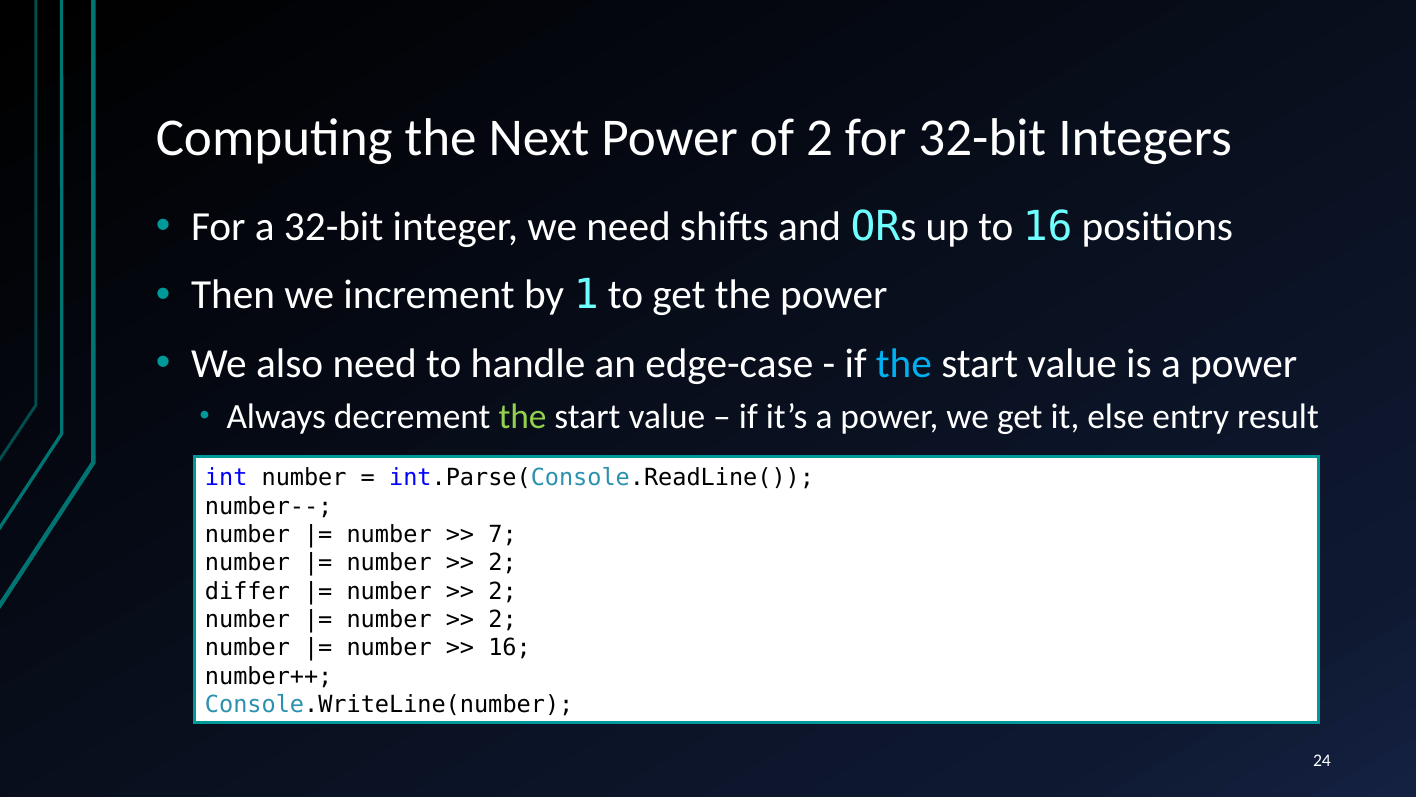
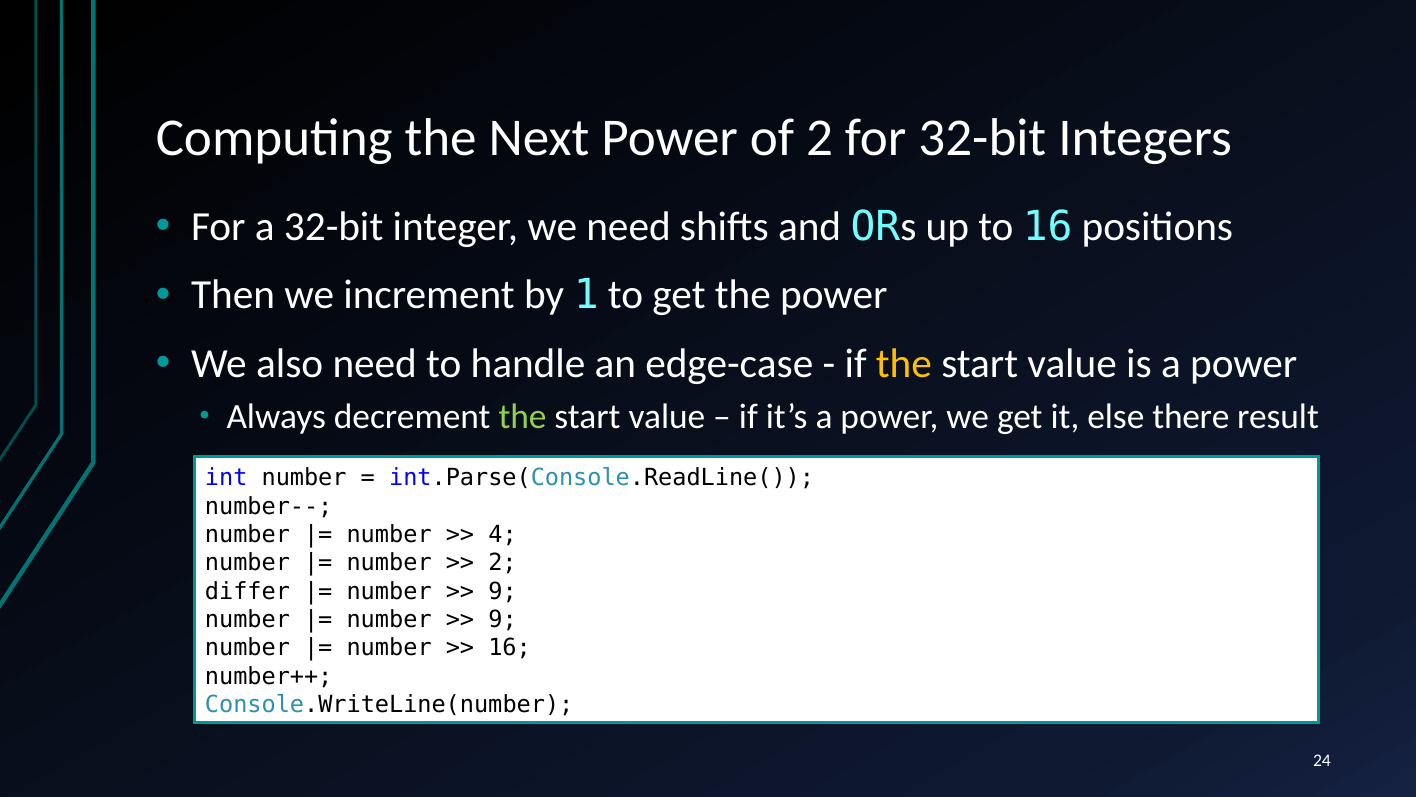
the at (904, 363) colour: light blue -> yellow
entry: entry -> there
7: 7 -> 4
2 at (503, 591): 2 -> 9
2 at (503, 619): 2 -> 9
